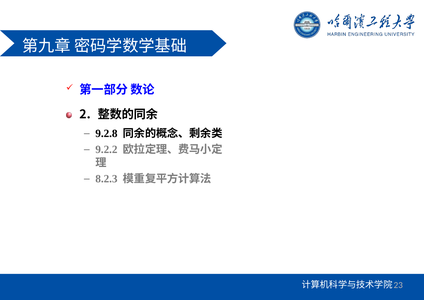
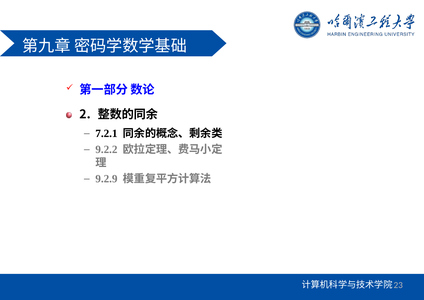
9.2.8: 9.2.8 -> 7.2.1
8.2.3: 8.2.3 -> 9.2.9
